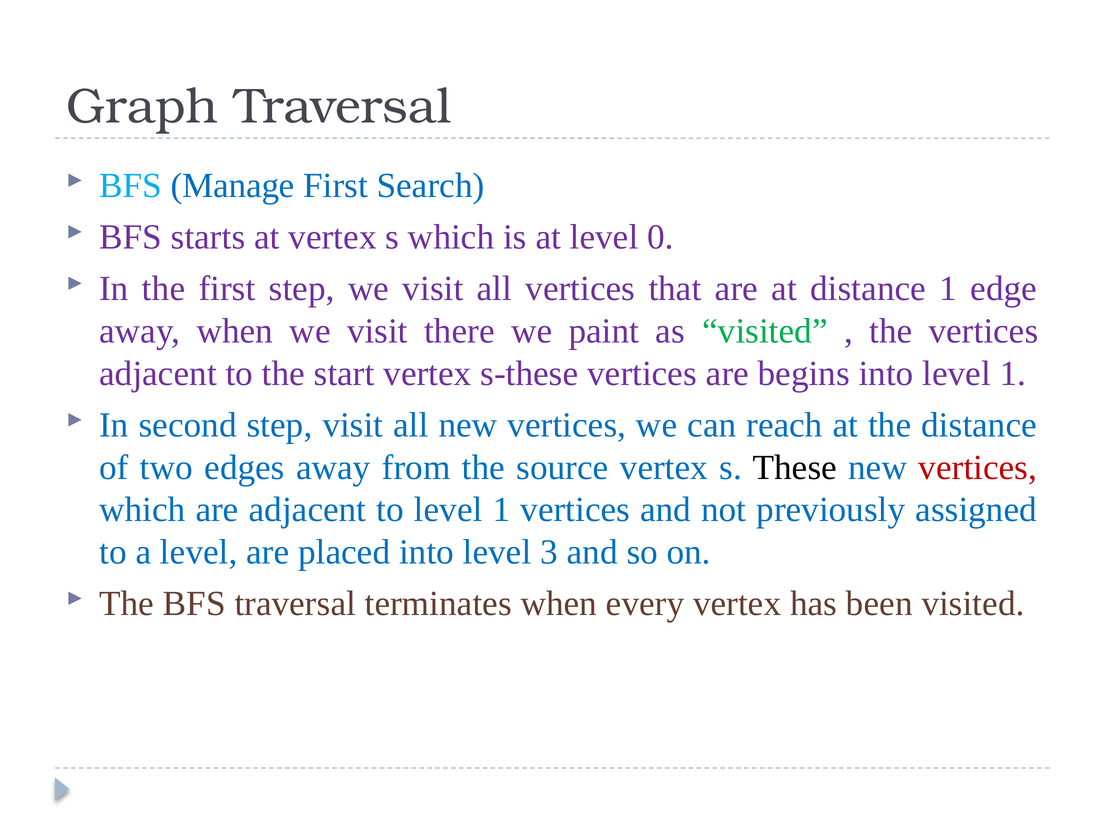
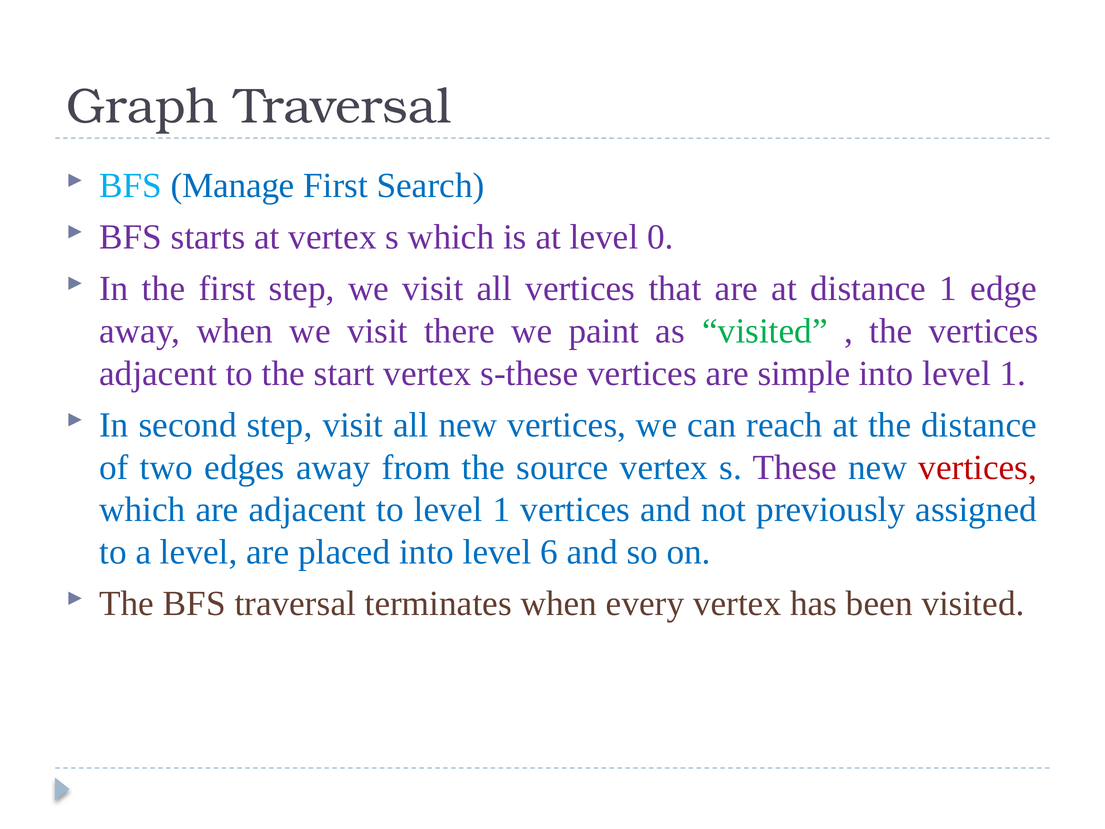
begins: begins -> simple
These colour: black -> purple
3: 3 -> 6
